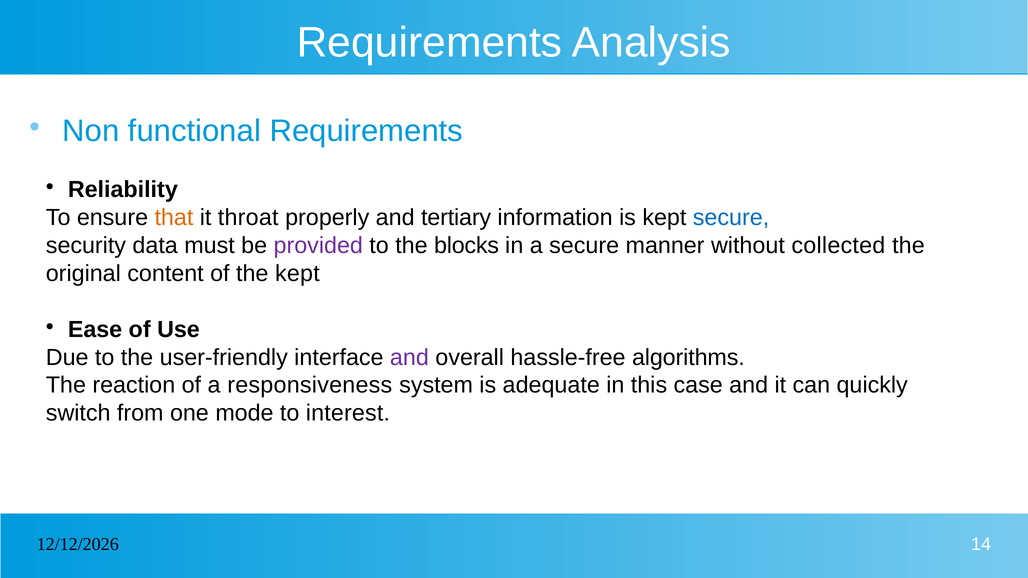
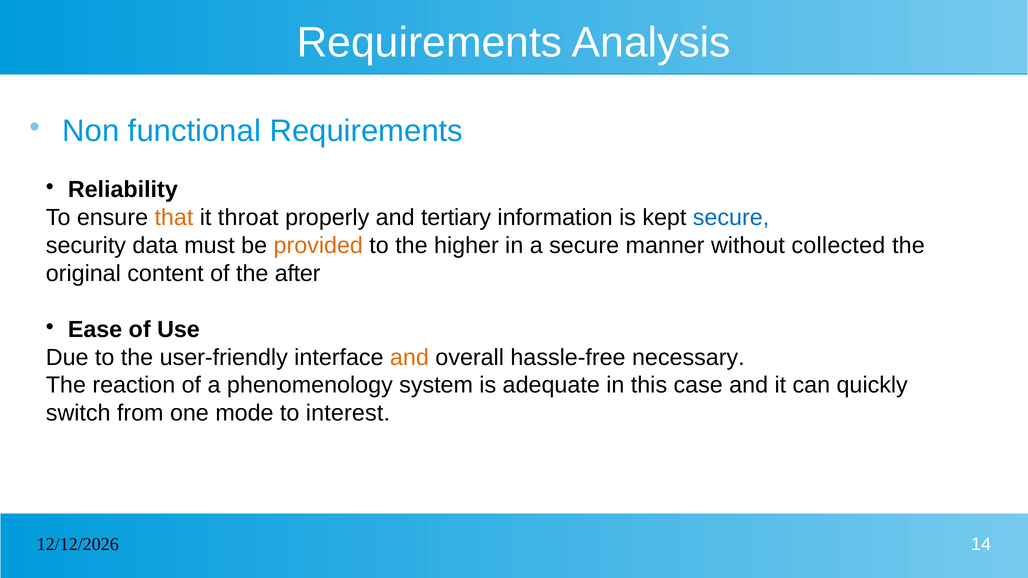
provided colour: purple -> orange
blocks: blocks -> higher
the kept: kept -> after
and at (409, 358) colour: purple -> orange
algorithms: algorithms -> necessary
responsiveness: responsiveness -> phenomenology
